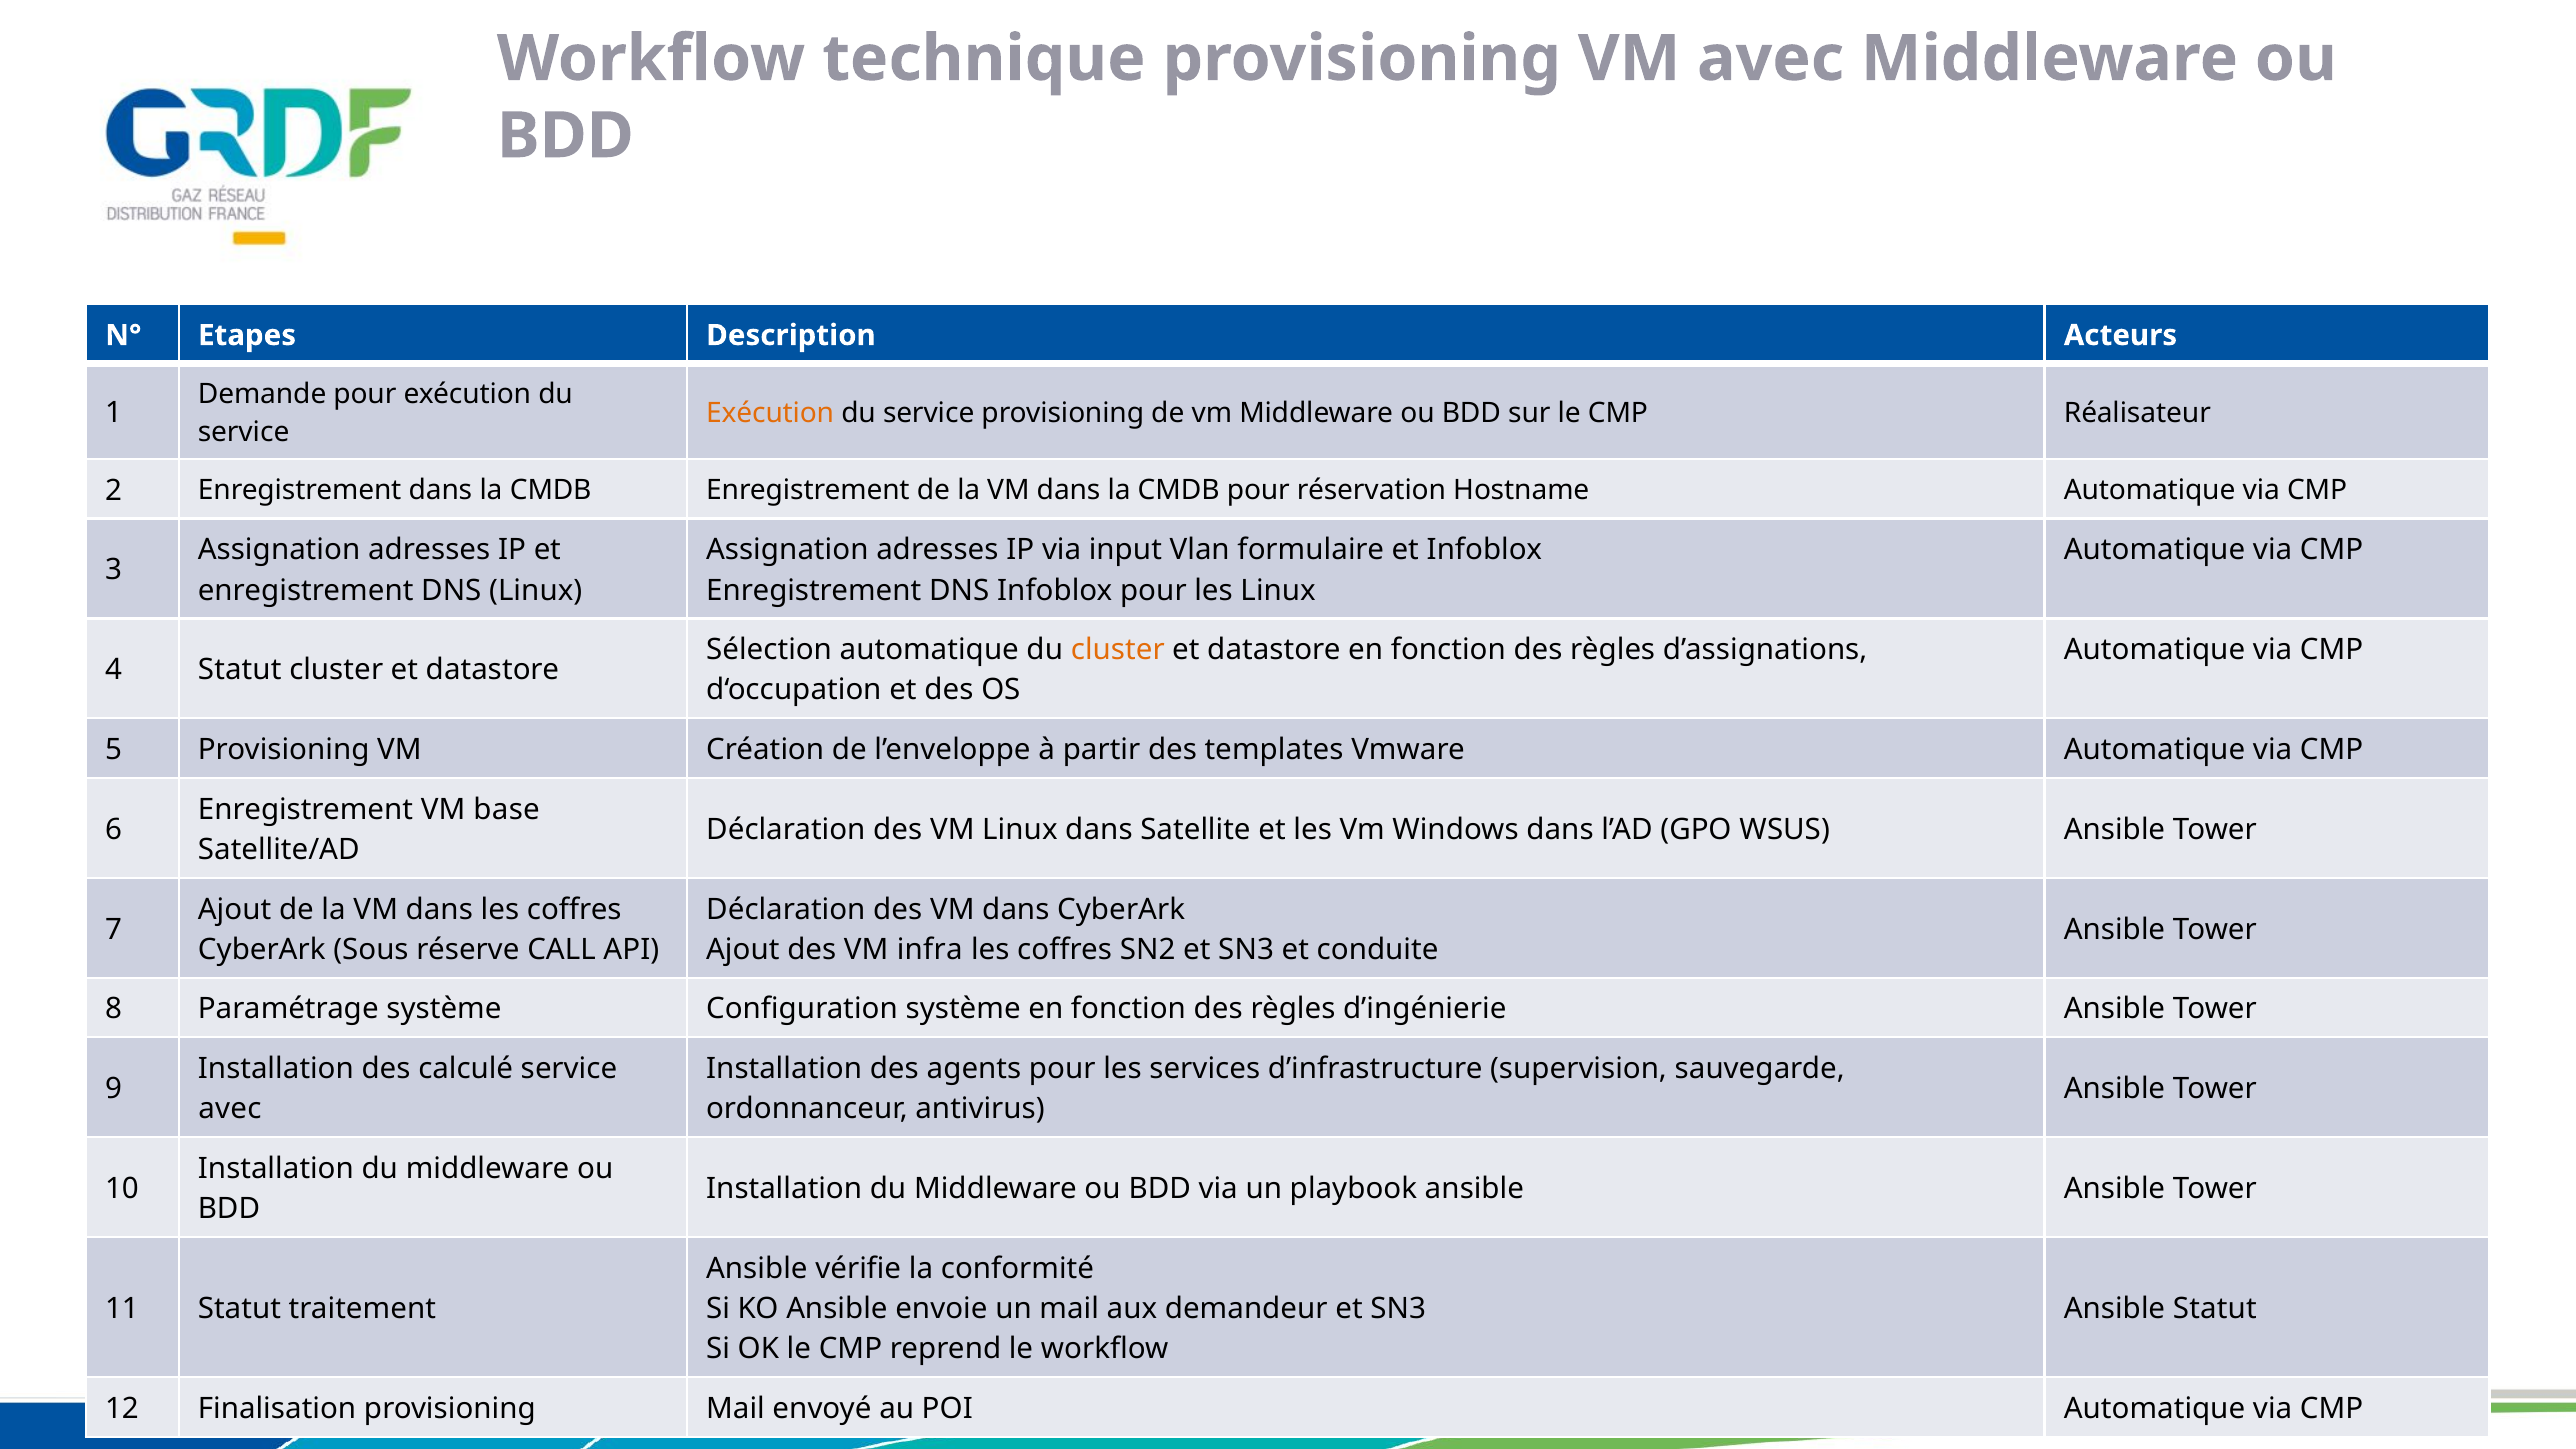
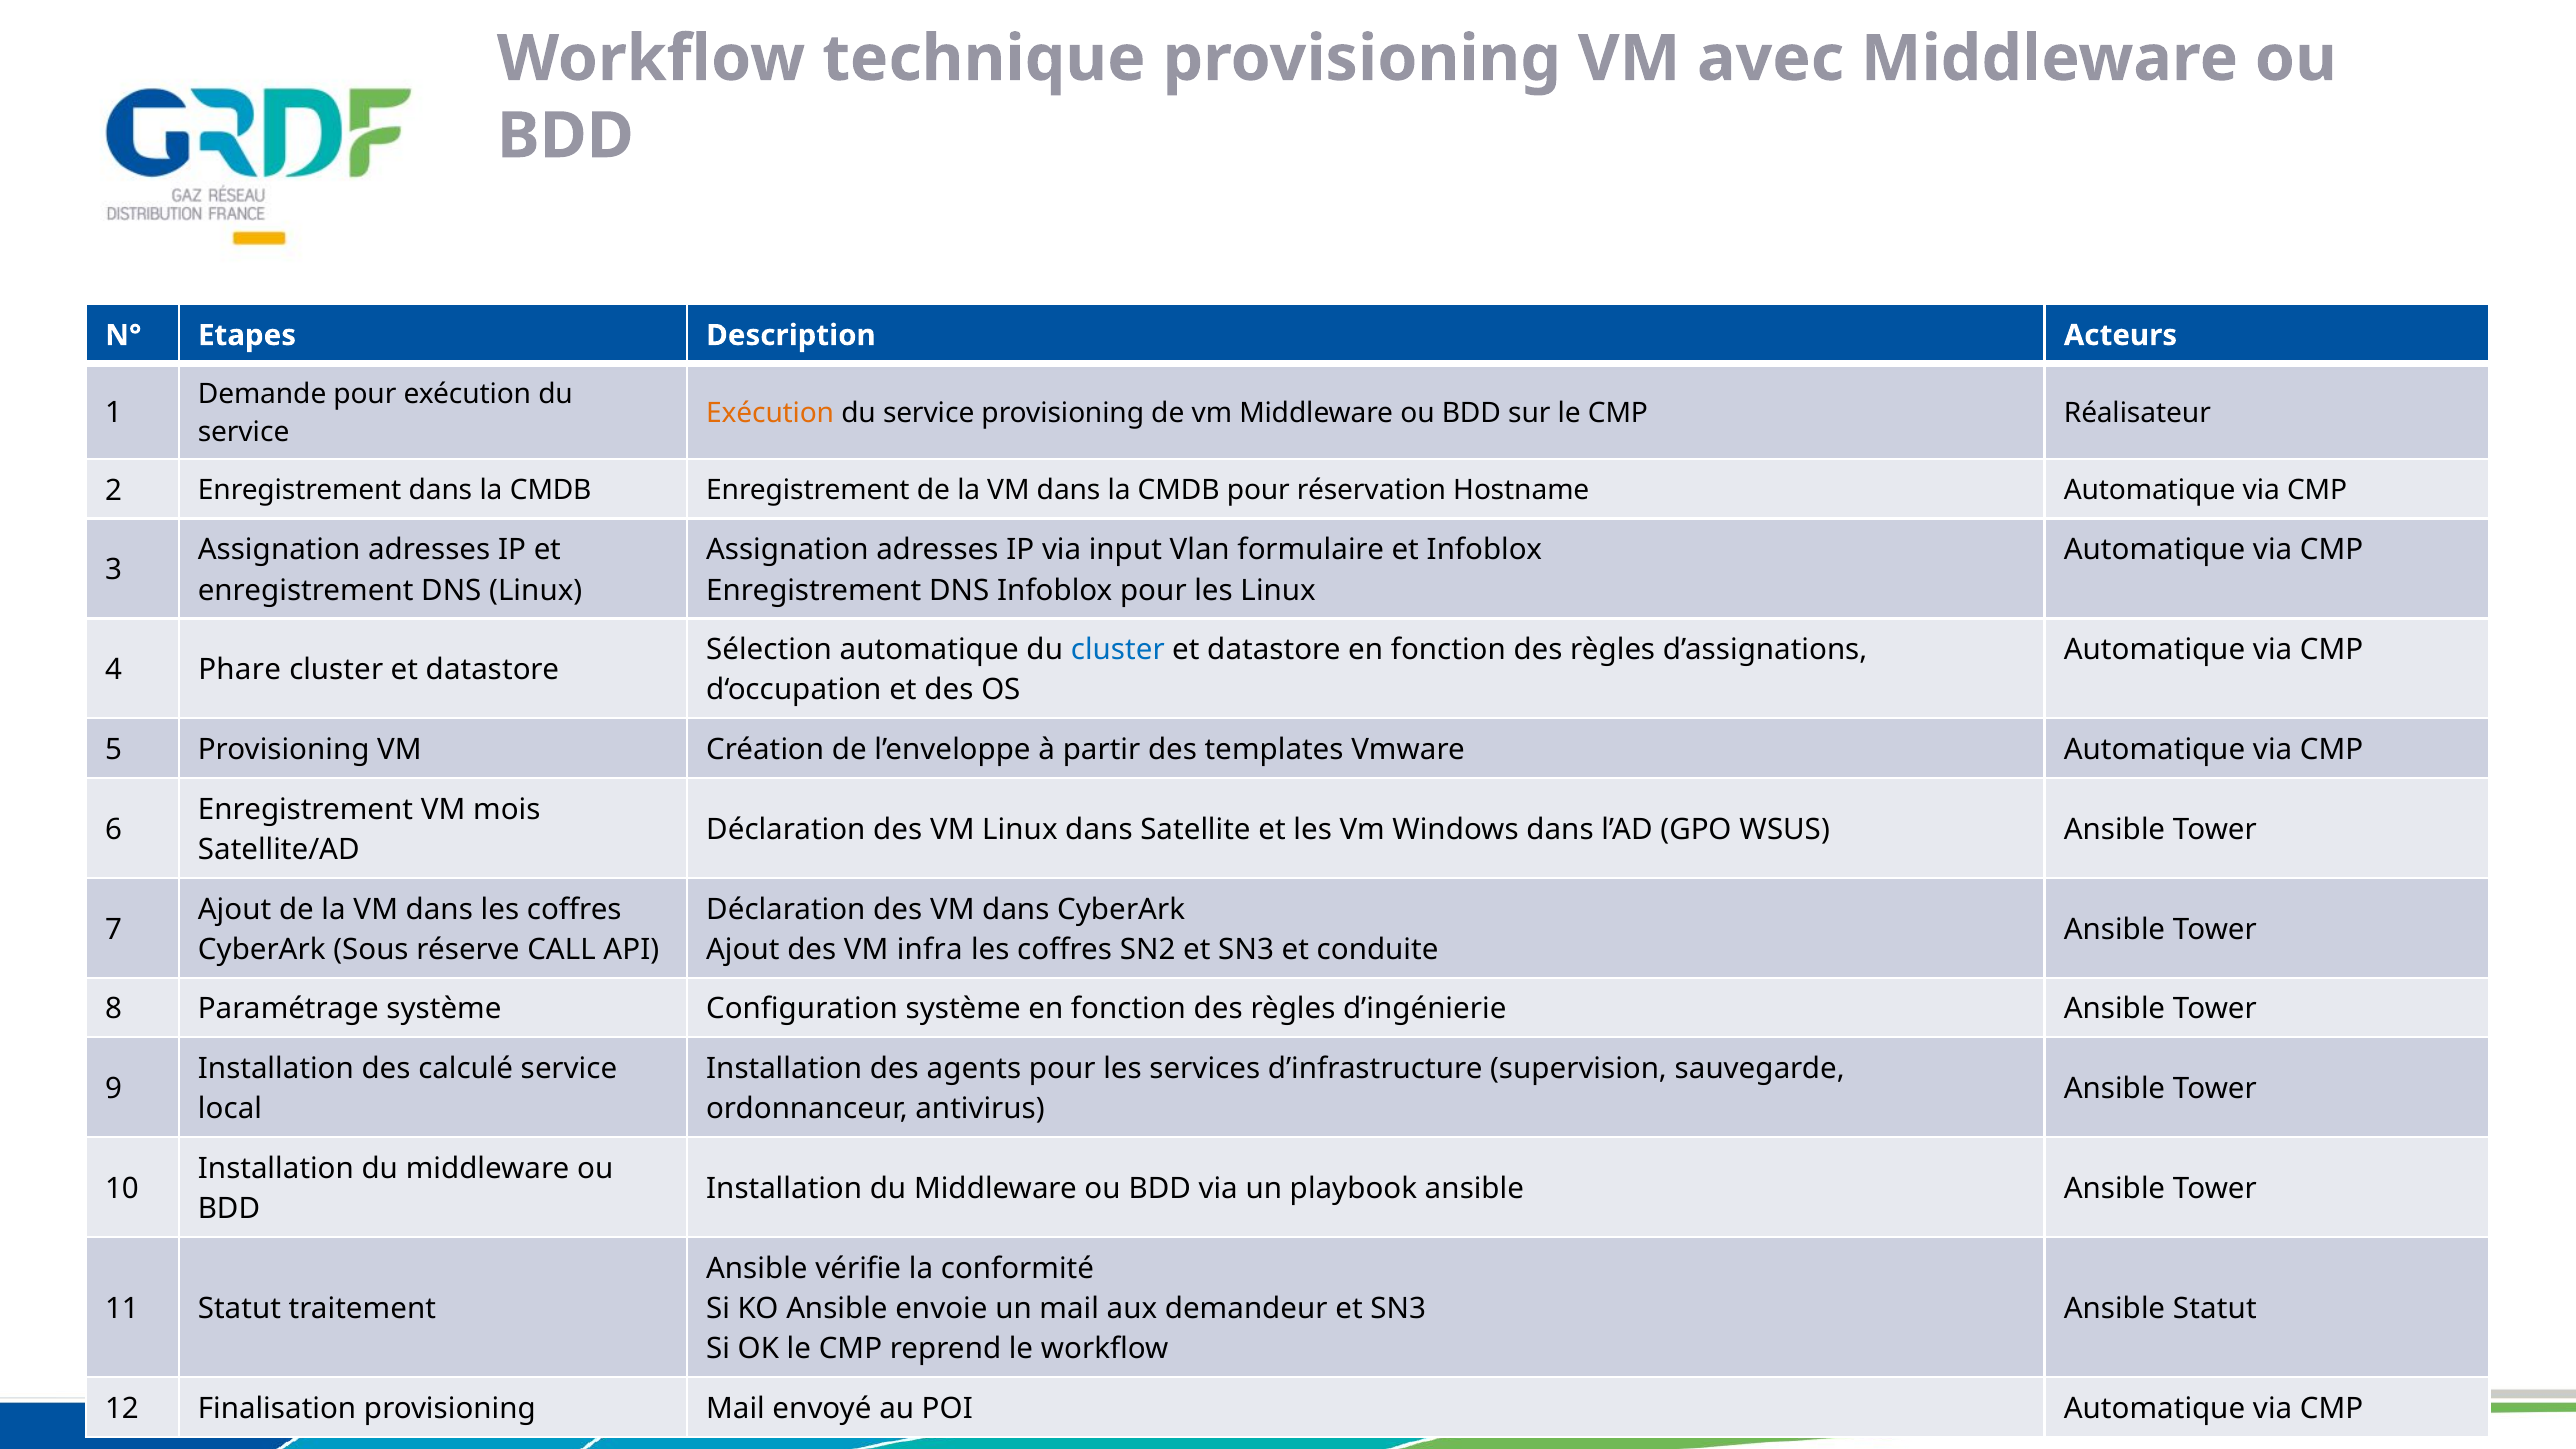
cluster at (1118, 650) colour: orange -> blue
4 Statut: Statut -> Phare
base: base -> mois
avec at (230, 1109): avec -> local
